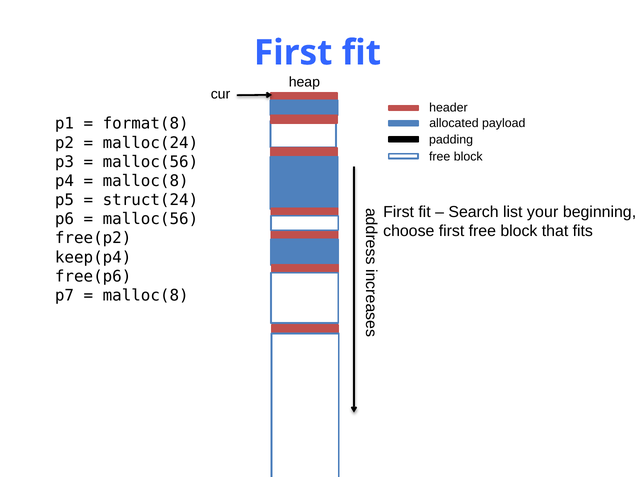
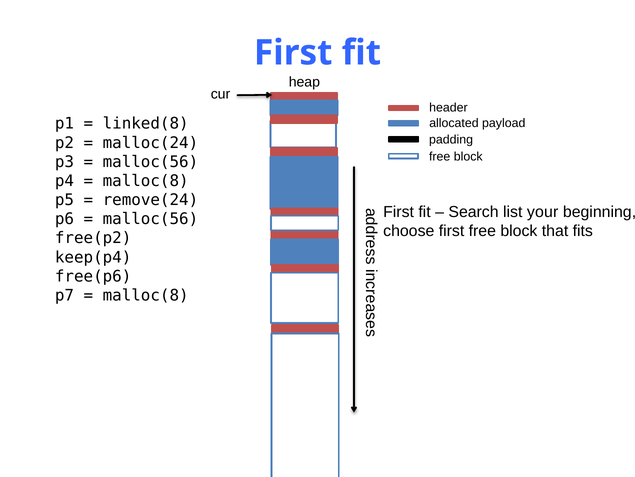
format(8: format(8 -> linked(8
struct(24: struct(24 -> remove(24
